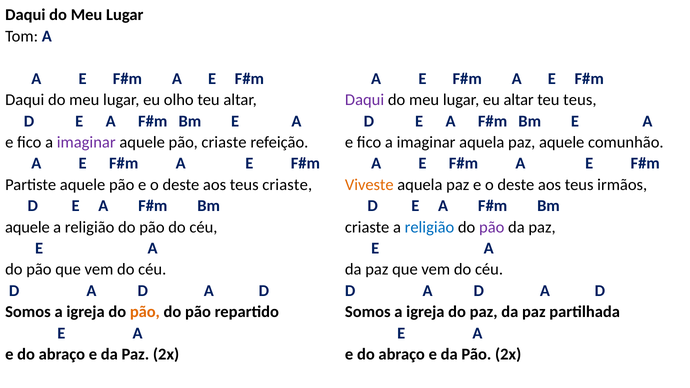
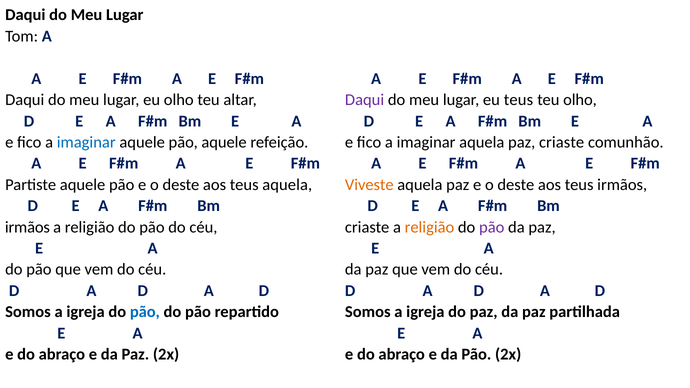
eu altar: altar -> teus
teu teus: teus -> olho
imaginar at (86, 142) colour: purple -> blue
pão criaste: criaste -> aquele
paz aquele: aquele -> criaste
teus criaste: criaste -> aquela
aquele at (27, 227): aquele -> irmãos
religião at (429, 227) colour: blue -> orange
pão at (145, 312) colour: orange -> blue
